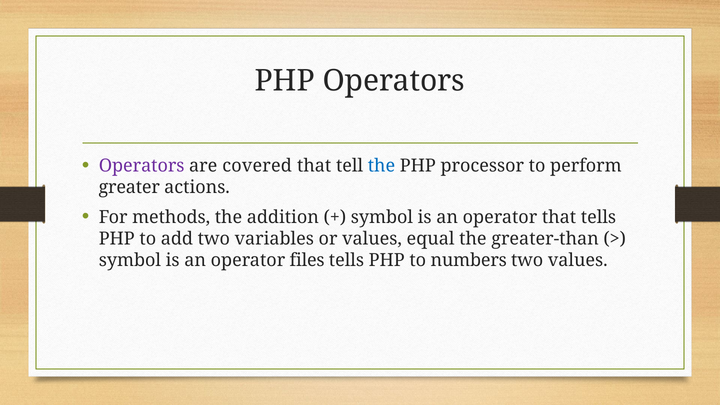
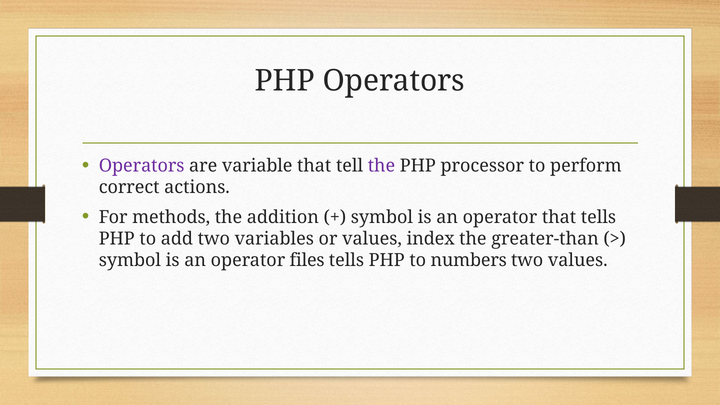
covered: covered -> variable
the at (381, 166) colour: blue -> purple
greater: greater -> correct
equal: equal -> index
